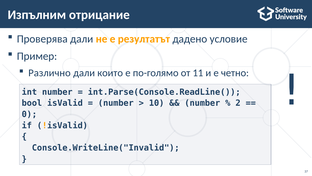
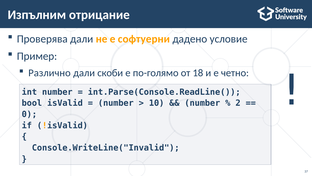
резултатът: резултатът -> софтуерни
които: които -> скоби
11: 11 -> 18
